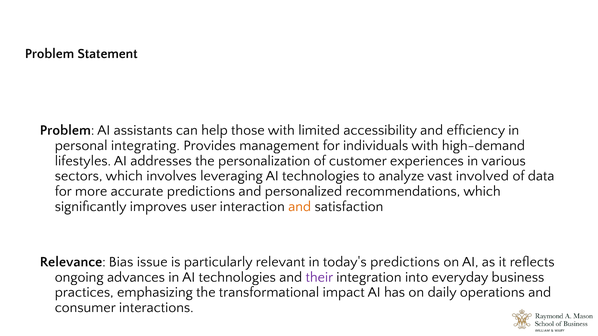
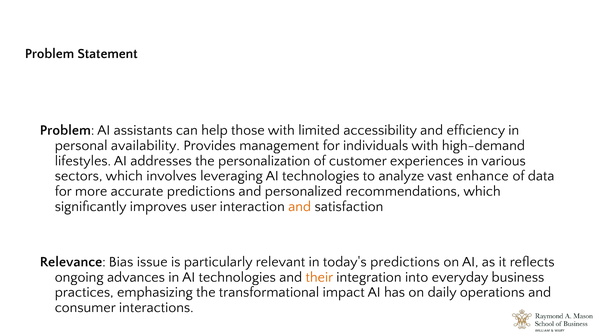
integrating: integrating -> availability
involved: involved -> enhance
their colour: purple -> orange
